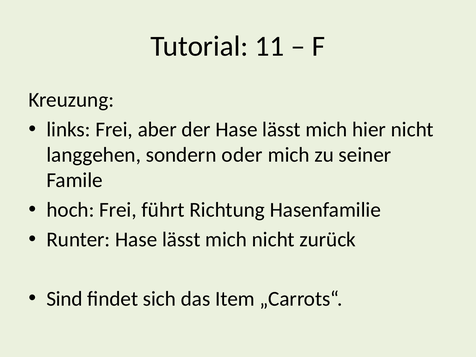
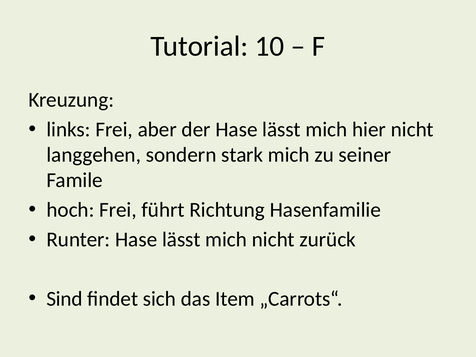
11: 11 -> 10
oder: oder -> stark
